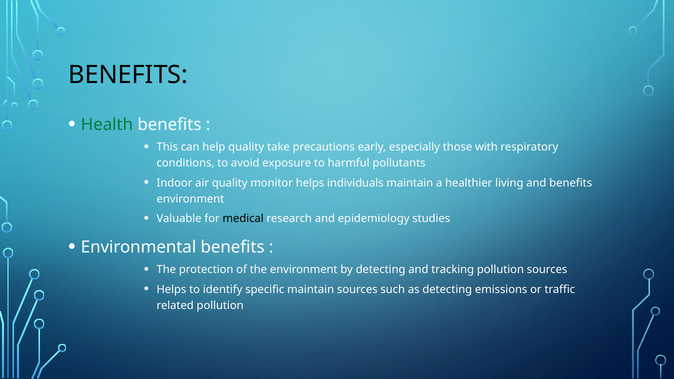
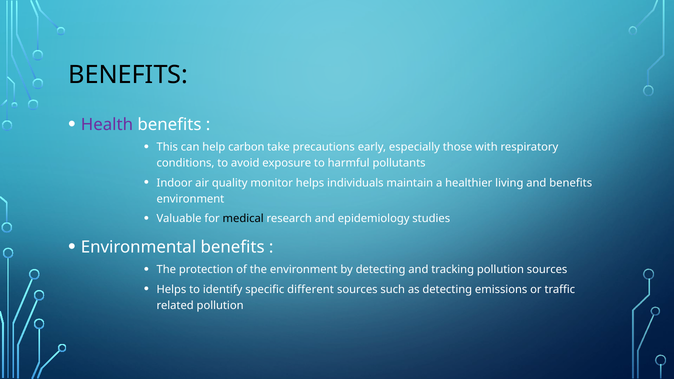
Health colour: green -> purple
help quality: quality -> carbon
specific maintain: maintain -> different
